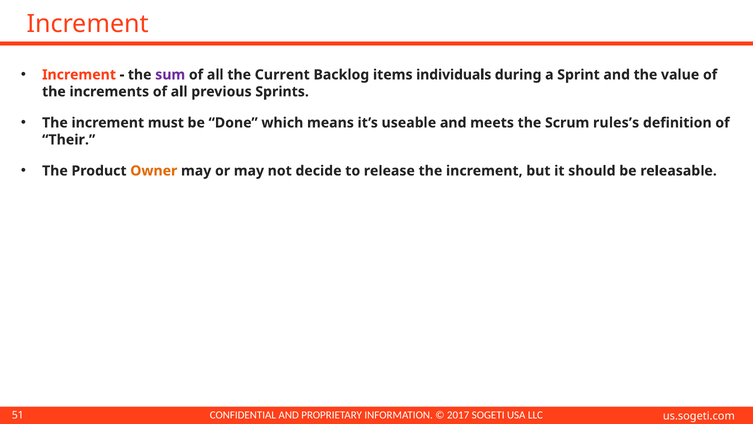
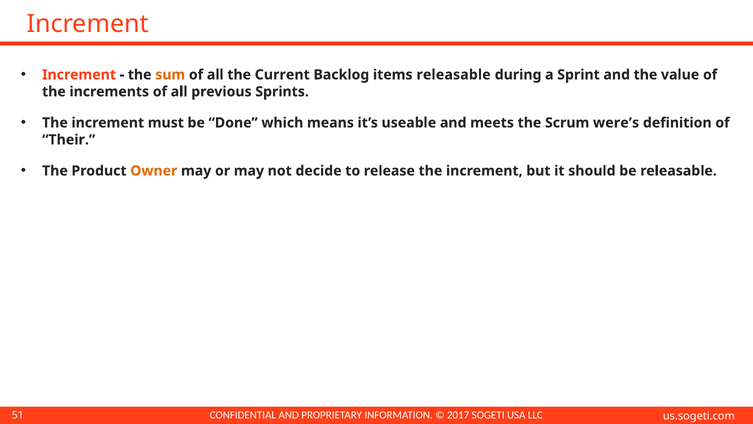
sum colour: purple -> orange
items individuals: individuals -> releasable
rules’s: rules’s -> were’s
